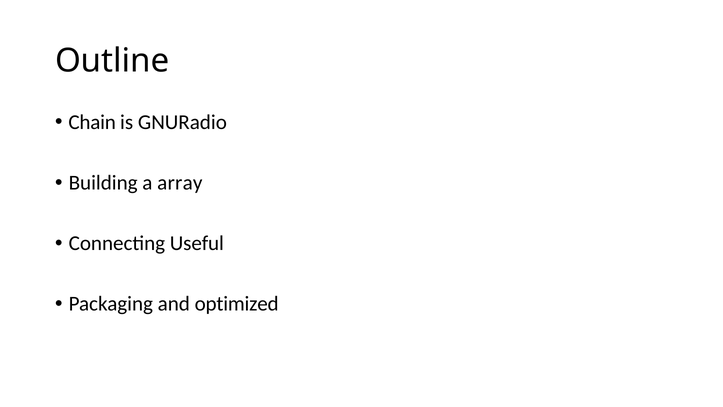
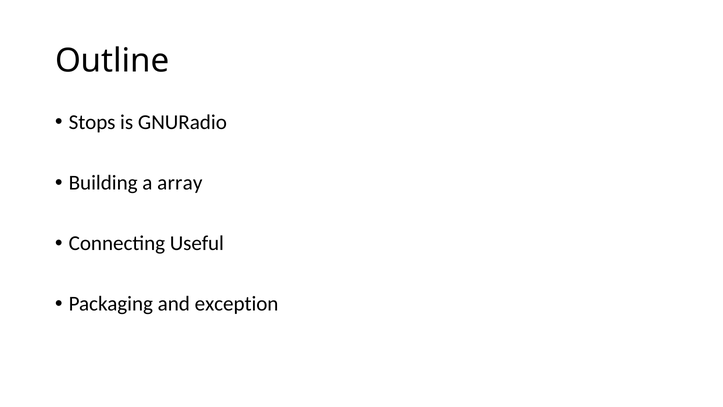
Chain: Chain -> Stops
optimized: optimized -> exception
